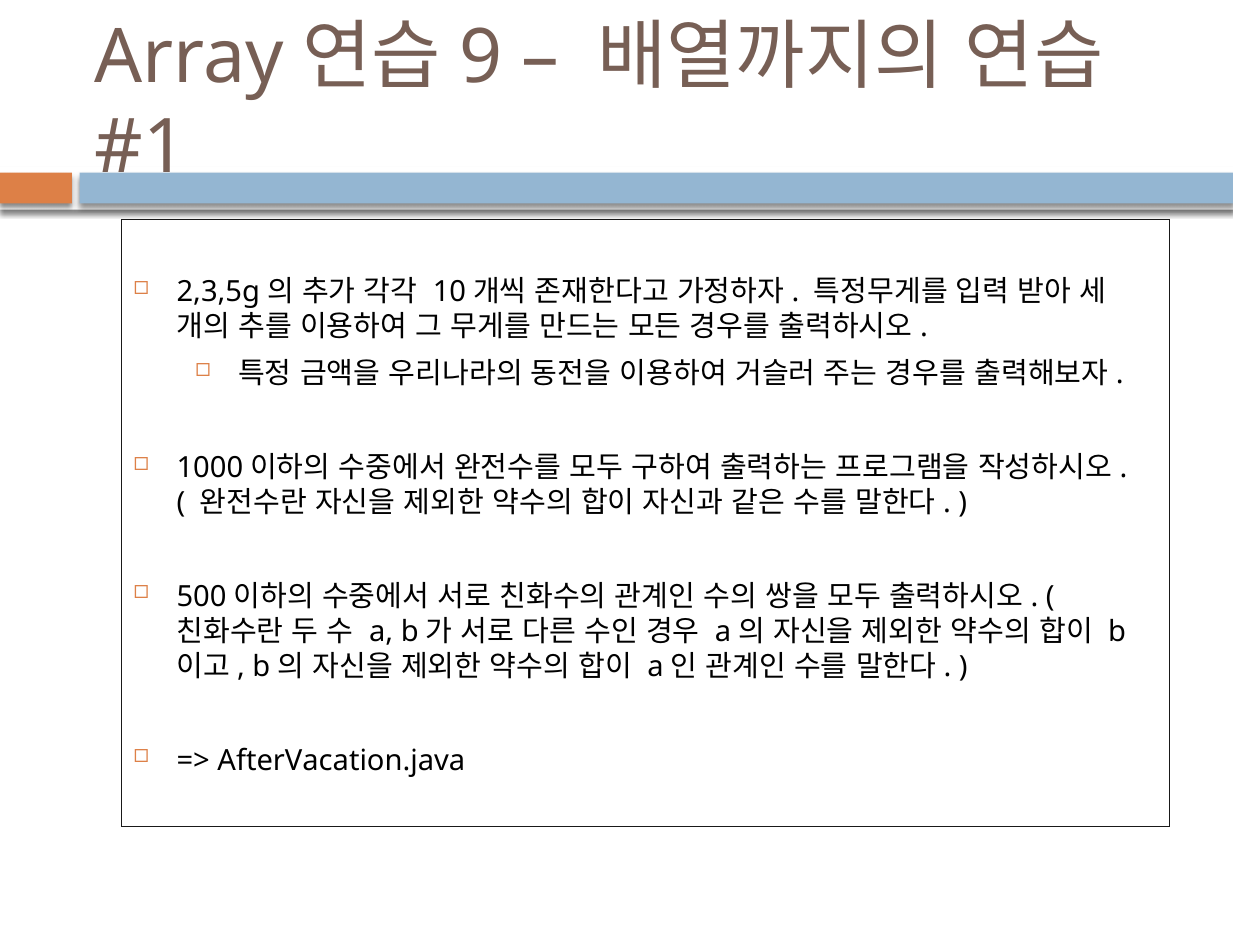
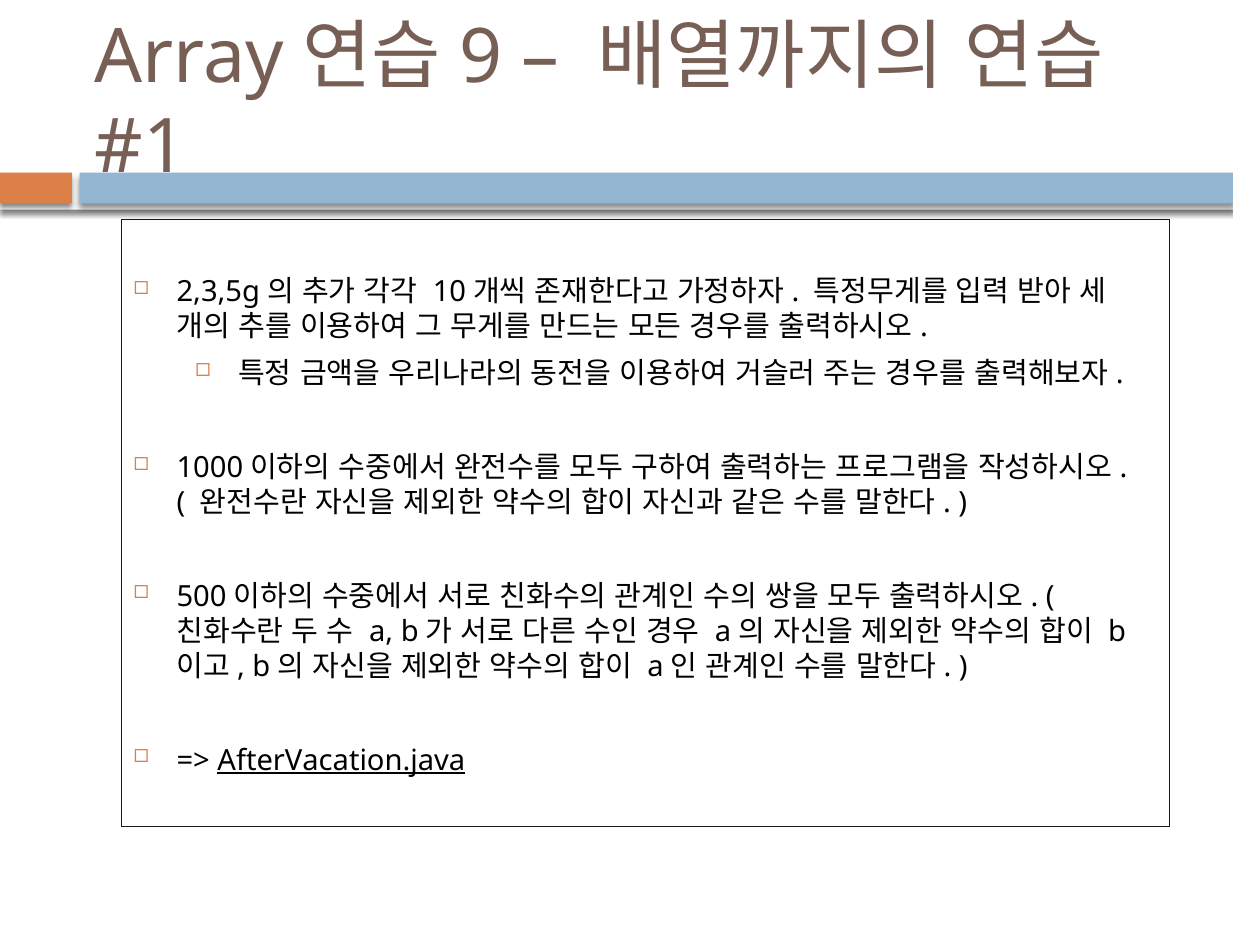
AfterVacation.java underline: none -> present
